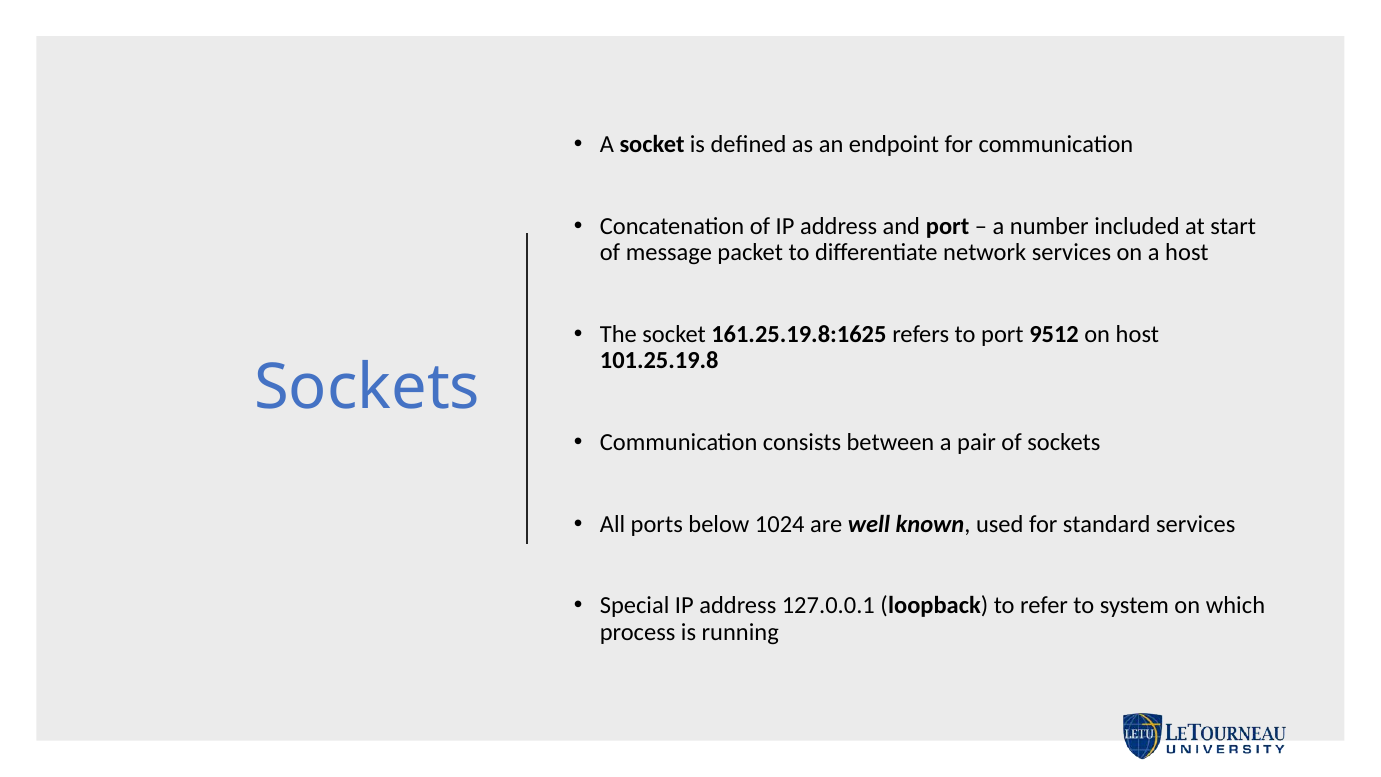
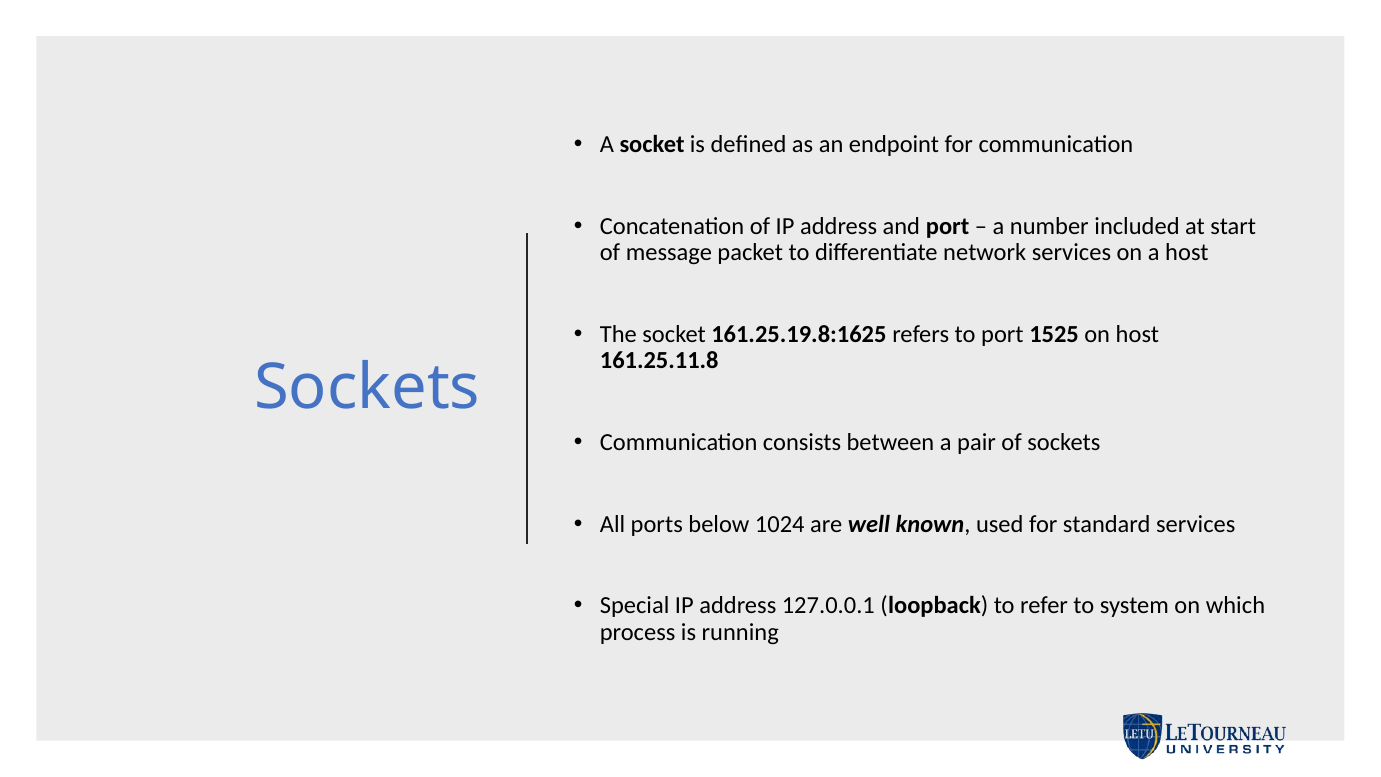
9512: 9512 -> 1525
101.25.19.8: 101.25.19.8 -> 161.25.11.8
